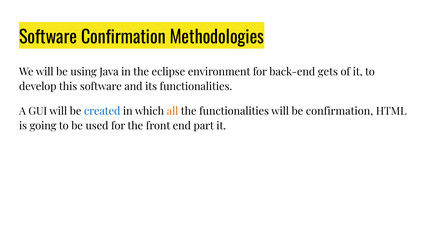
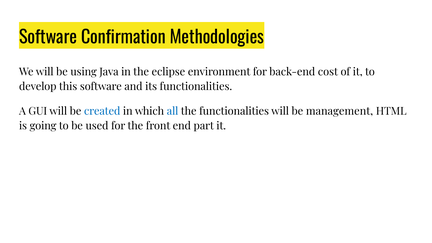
gets: gets -> cost
all colour: orange -> blue
be confirmation: confirmation -> management
